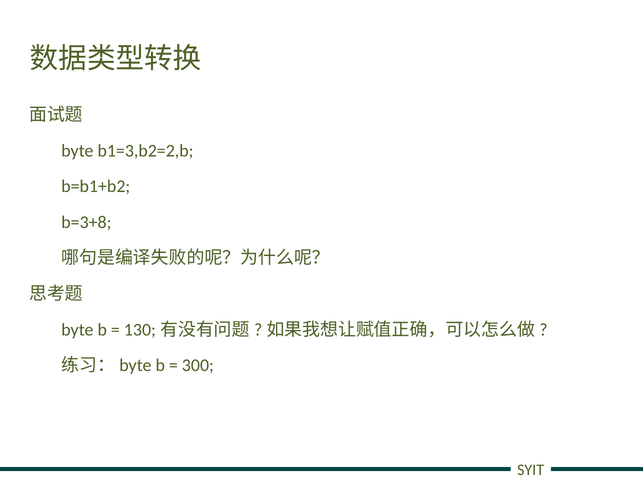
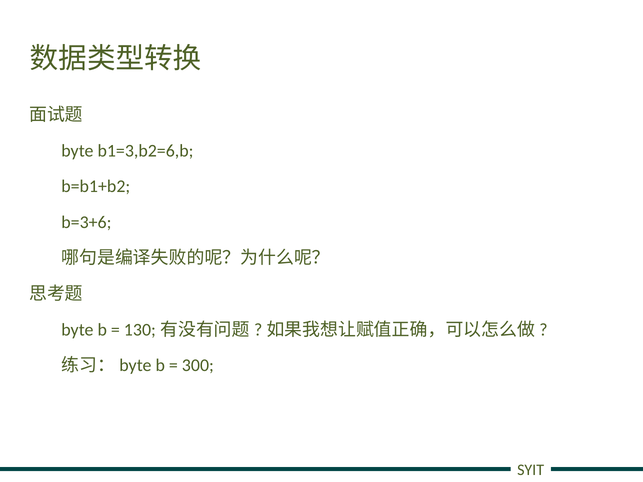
b1=3,b2=2,b: b1=3,b2=2,b -> b1=3,b2=6,b
b=3+8: b=3+8 -> b=3+6
